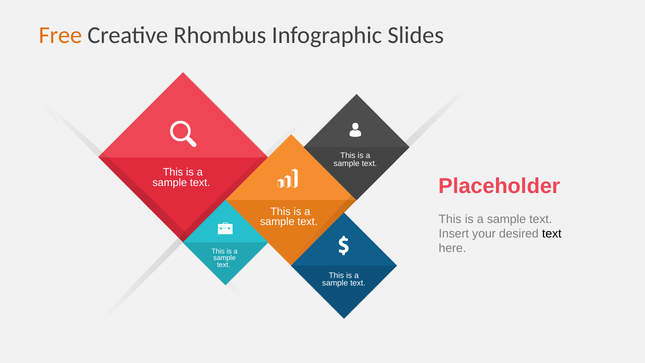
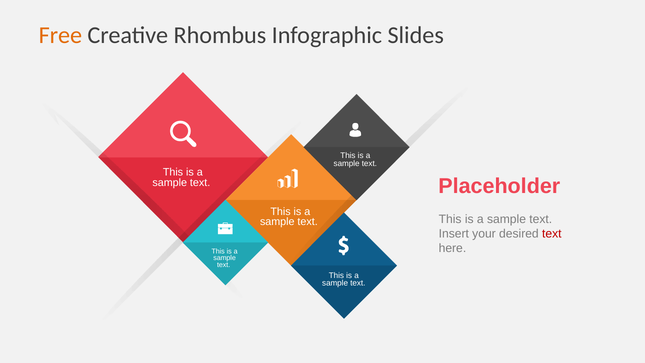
text at (552, 234) colour: black -> red
